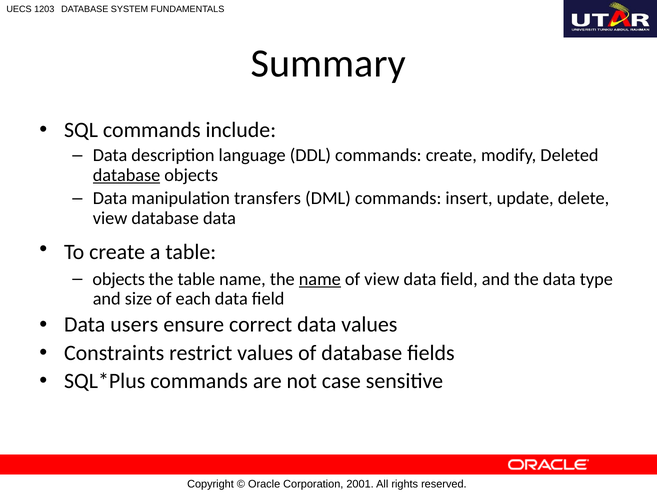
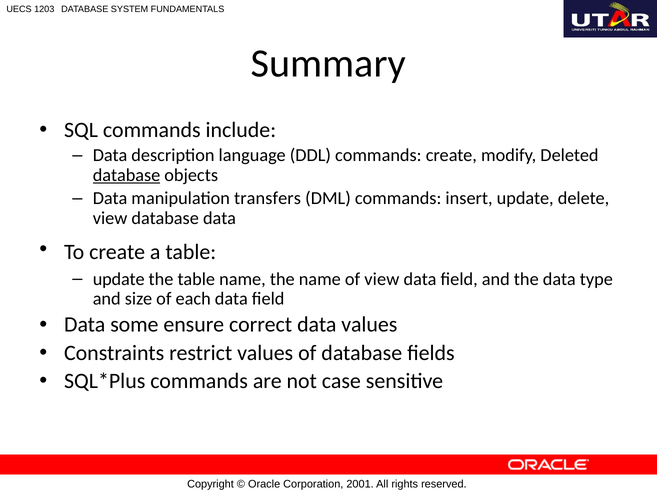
objects at (119, 279): objects -> update
name at (320, 279) underline: present -> none
users: users -> some
